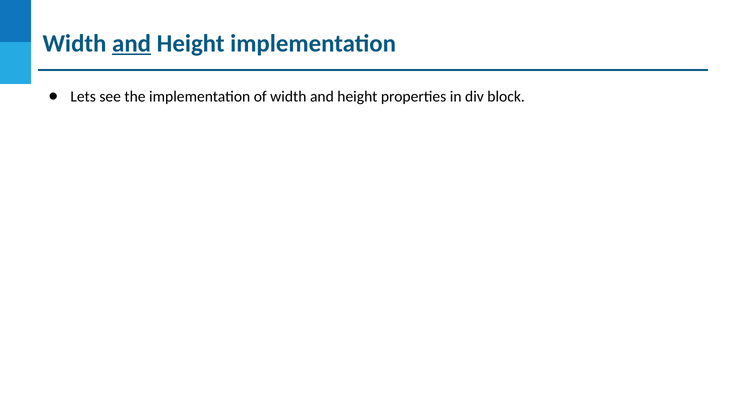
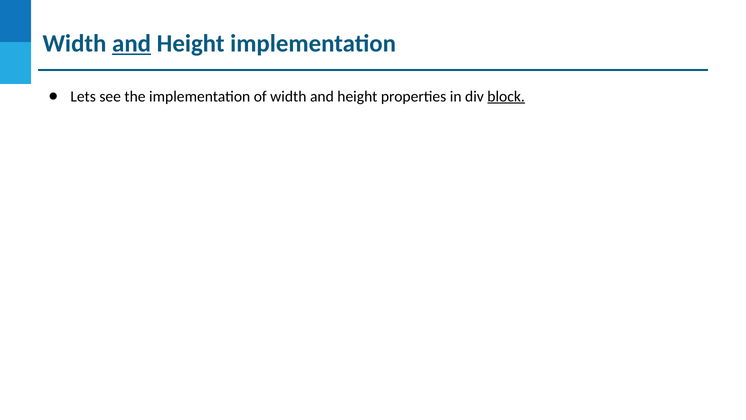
block underline: none -> present
